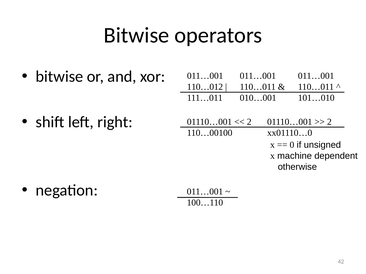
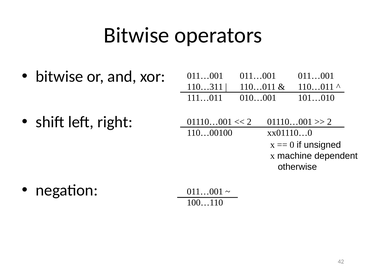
110…012: 110…012 -> 110…311
